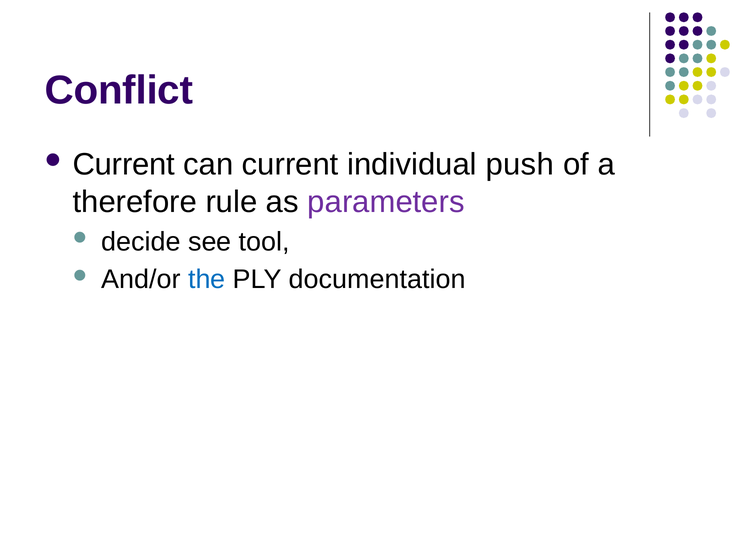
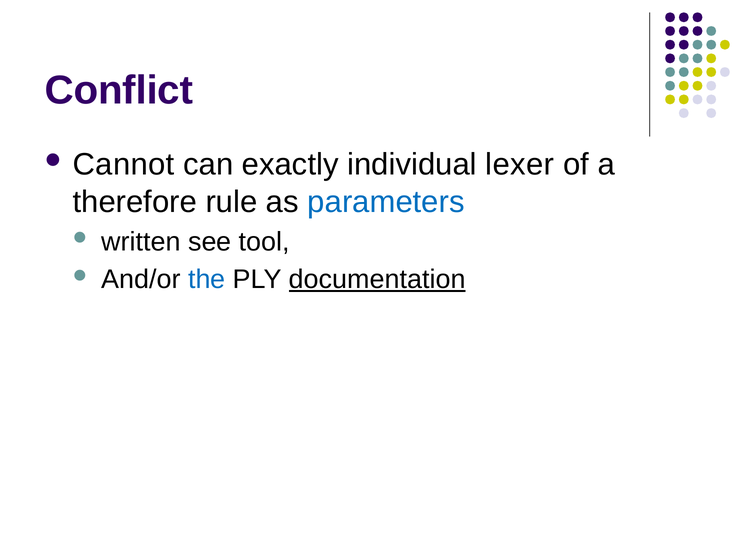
Current at (124, 165): Current -> Cannot
can current: current -> exactly
push: push -> lexer
parameters colour: purple -> blue
decide: decide -> written
documentation underline: none -> present
